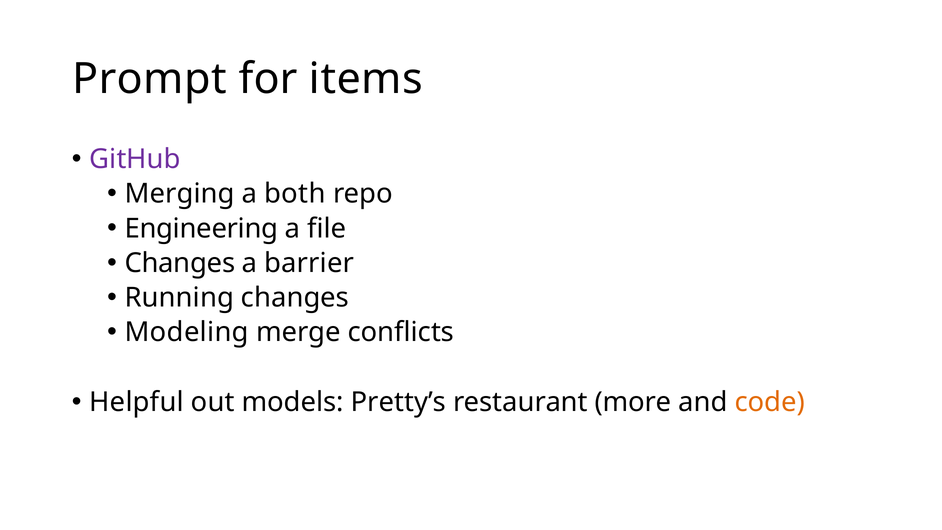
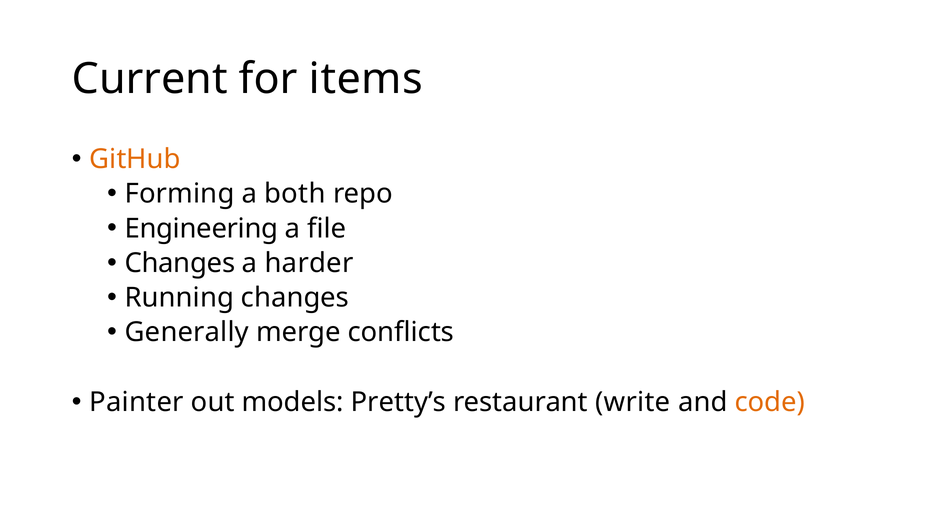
Prompt: Prompt -> Current
GitHub colour: purple -> orange
Merging: Merging -> Forming
barrier: barrier -> harder
Modeling: Modeling -> Generally
Helpful: Helpful -> Painter
more: more -> write
